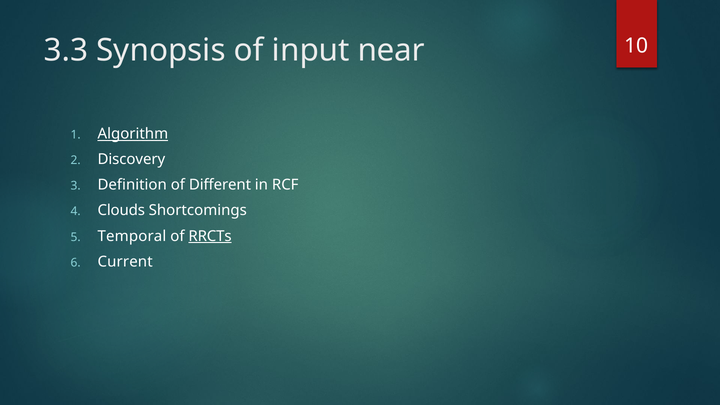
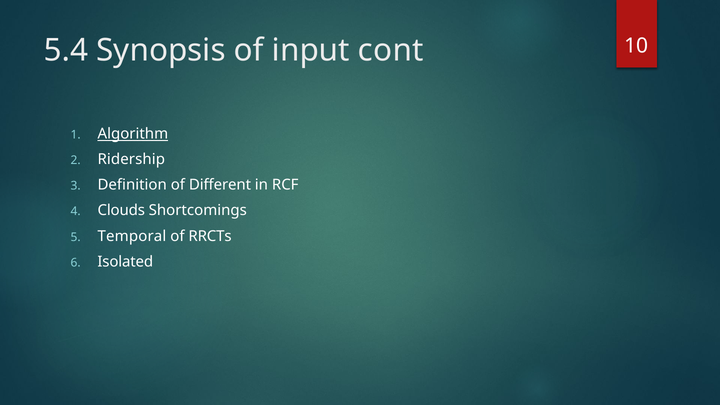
3.3: 3.3 -> 5.4
near: near -> cont
Discovery: Discovery -> Ridership
RRCTs underline: present -> none
Current: Current -> Isolated
